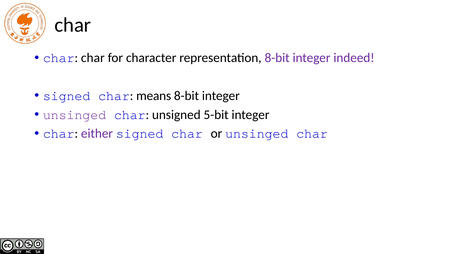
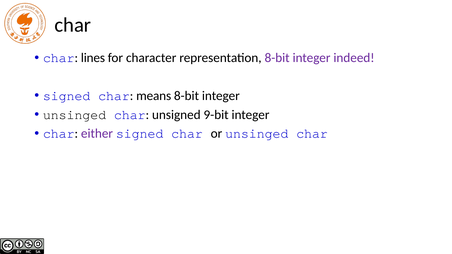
char char: char -> lines
unsinged at (75, 115) colour: purple -> black
5-bit: 5-bit -> 9-bit
